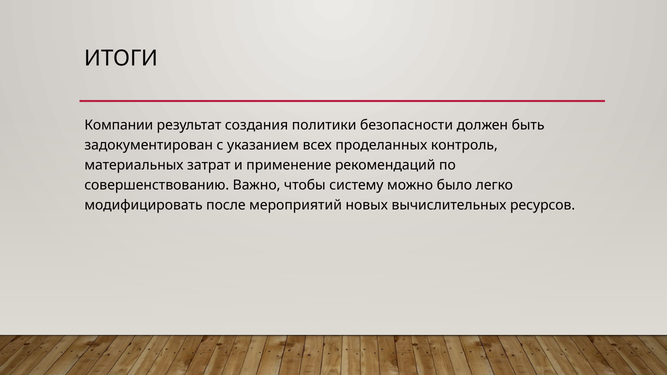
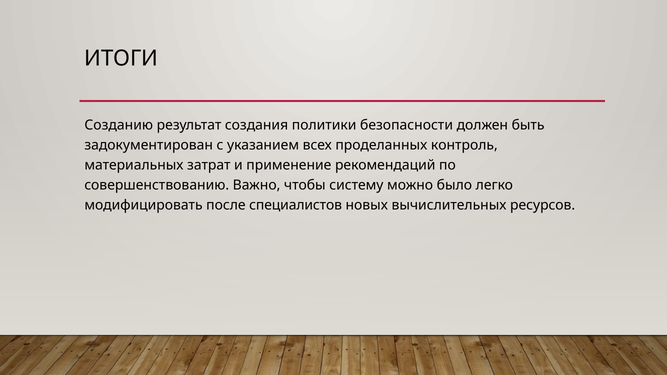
Компании: Компании -> Созданию
мероприятий: мероприятий -> специалистов
